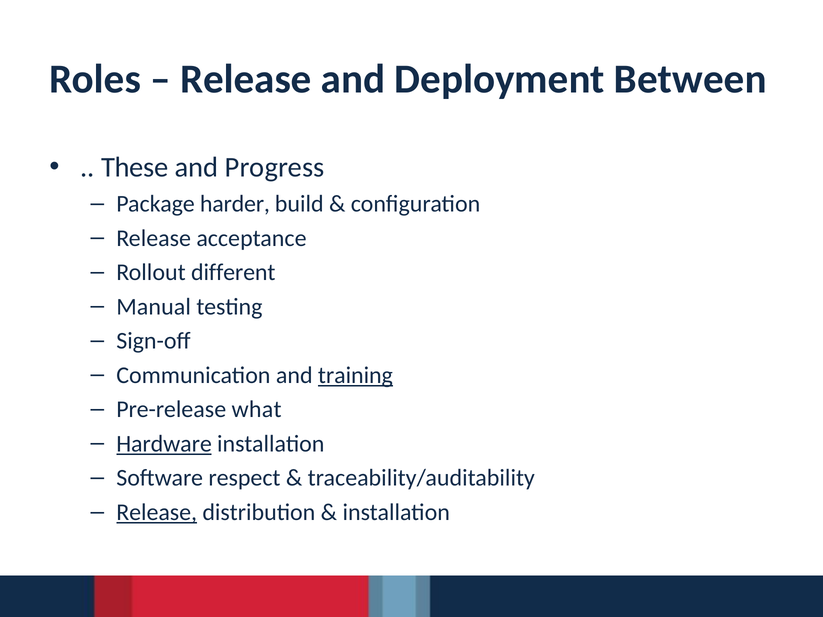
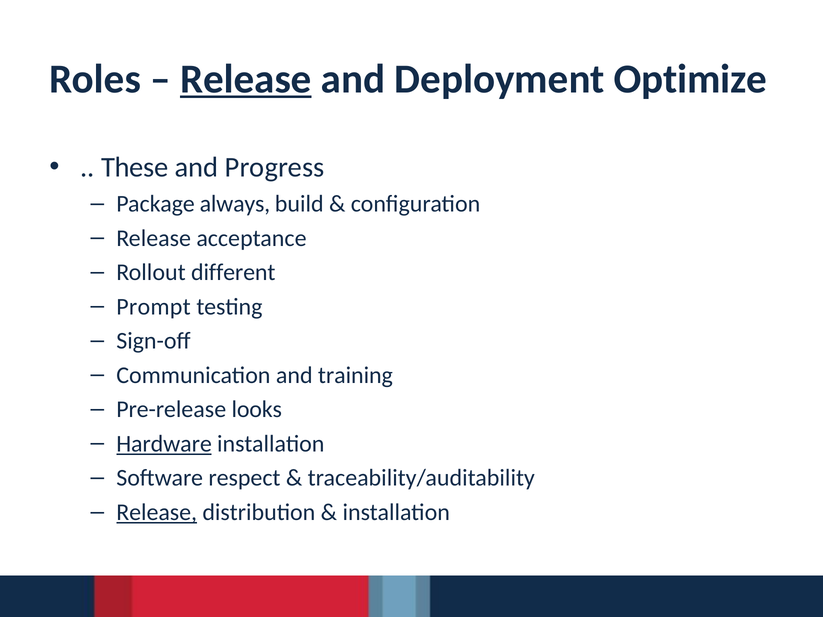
Release at (246, 79) underline: none -> present
Between: Between -> Optimize
harder: harder -> always
Manual: Manual -> Prompt
training underline: present -> none
what: what -> looks
